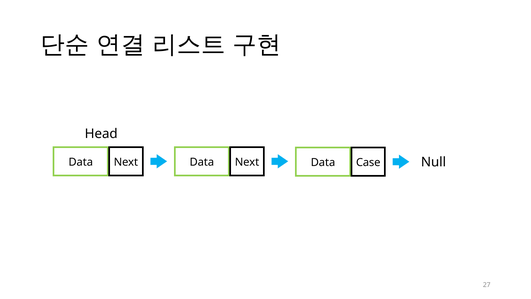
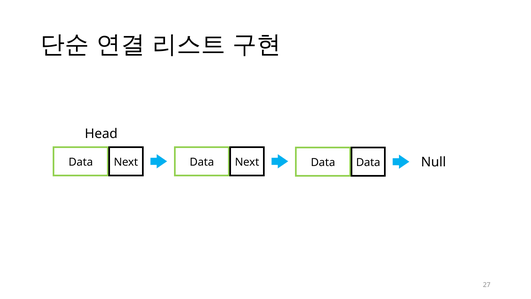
Data Case: Case -> Data
